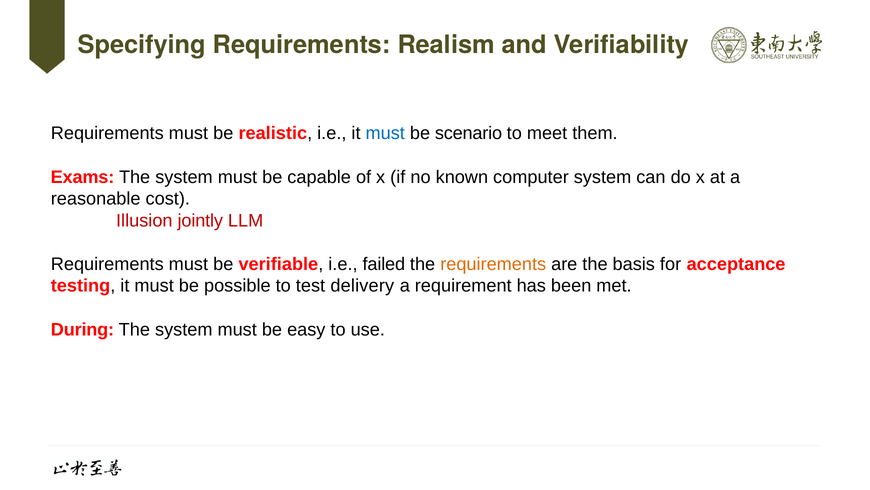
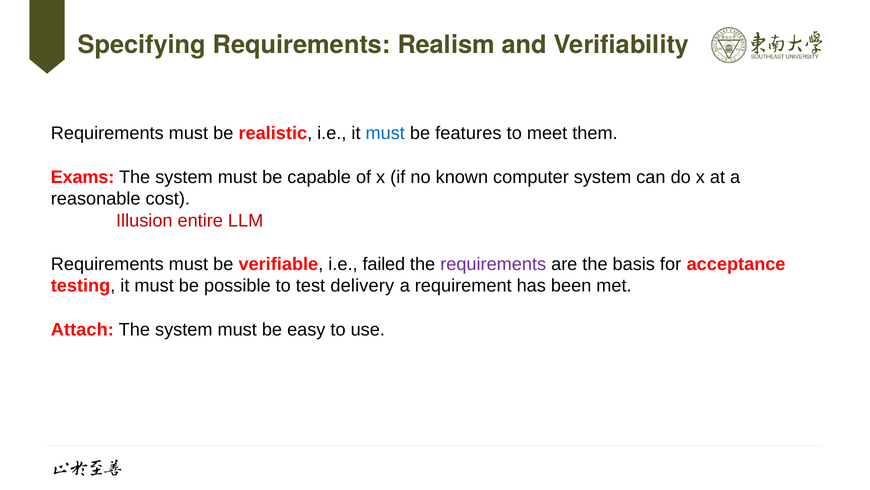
scenario: scenario -> features
jointly: jointly -> entire
requirements at (493, 264) colour: orange -> purple
During: During -> Attach
